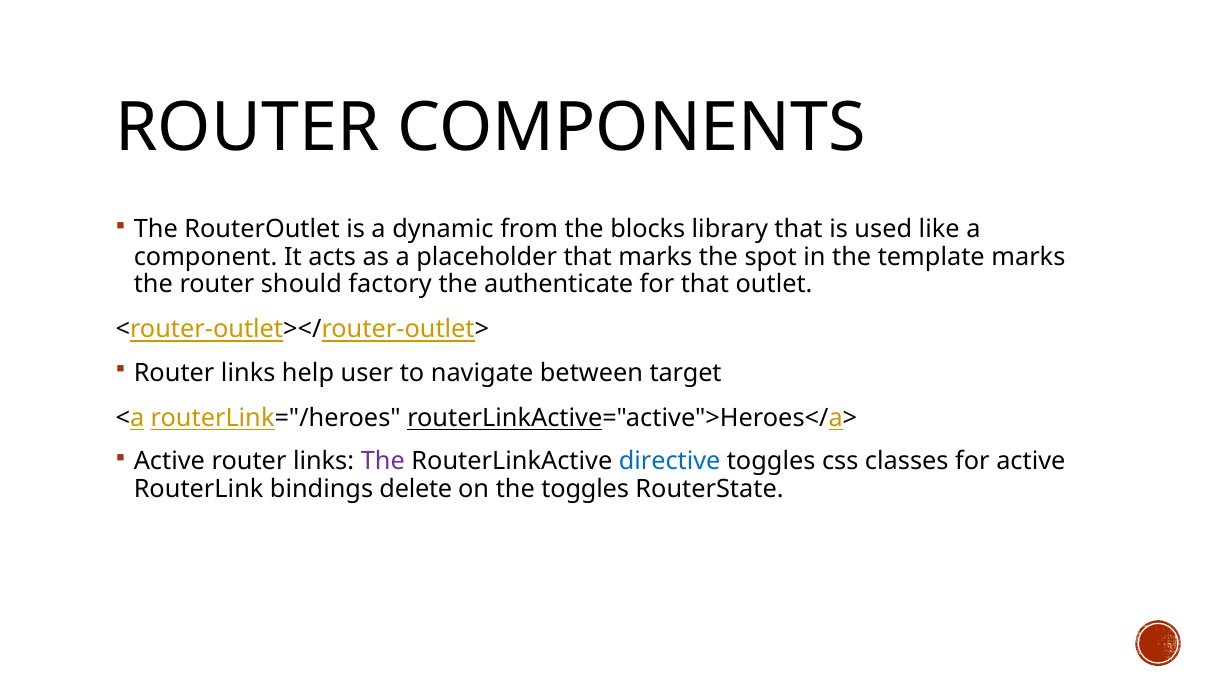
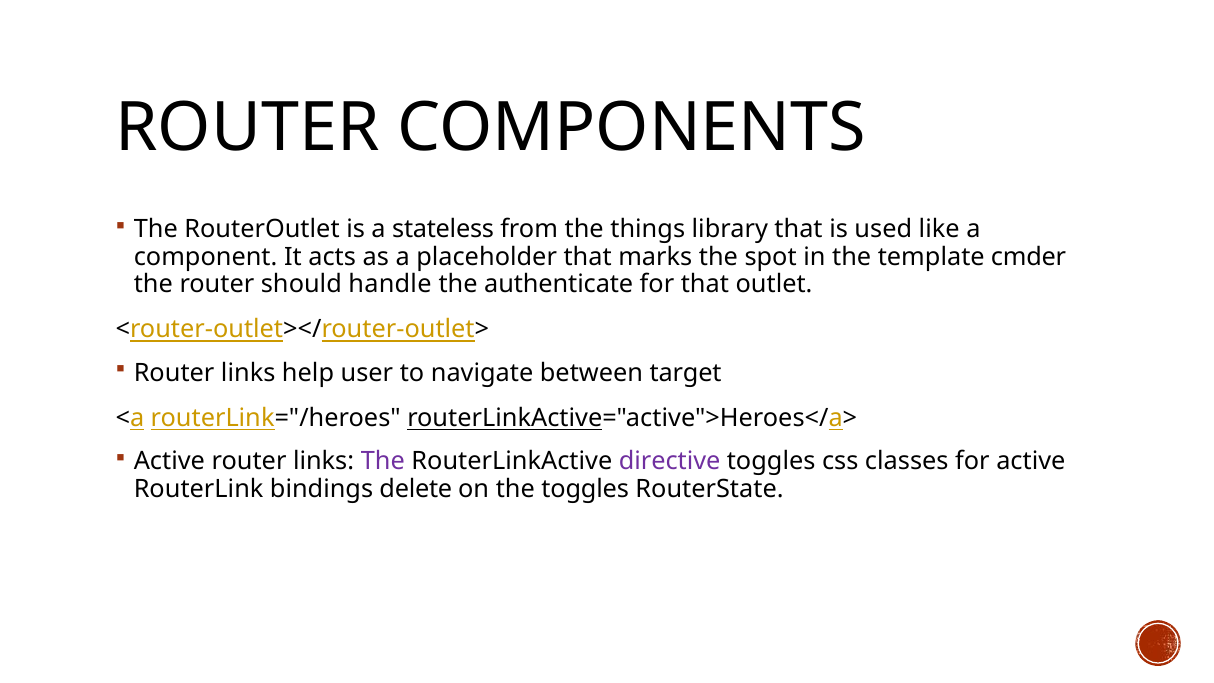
dynamic: dynamic -> stateless
blocks: blocks -> things
template marks: marks -> cmder
factory: factory -> handle
directive colour: blue -> purple
